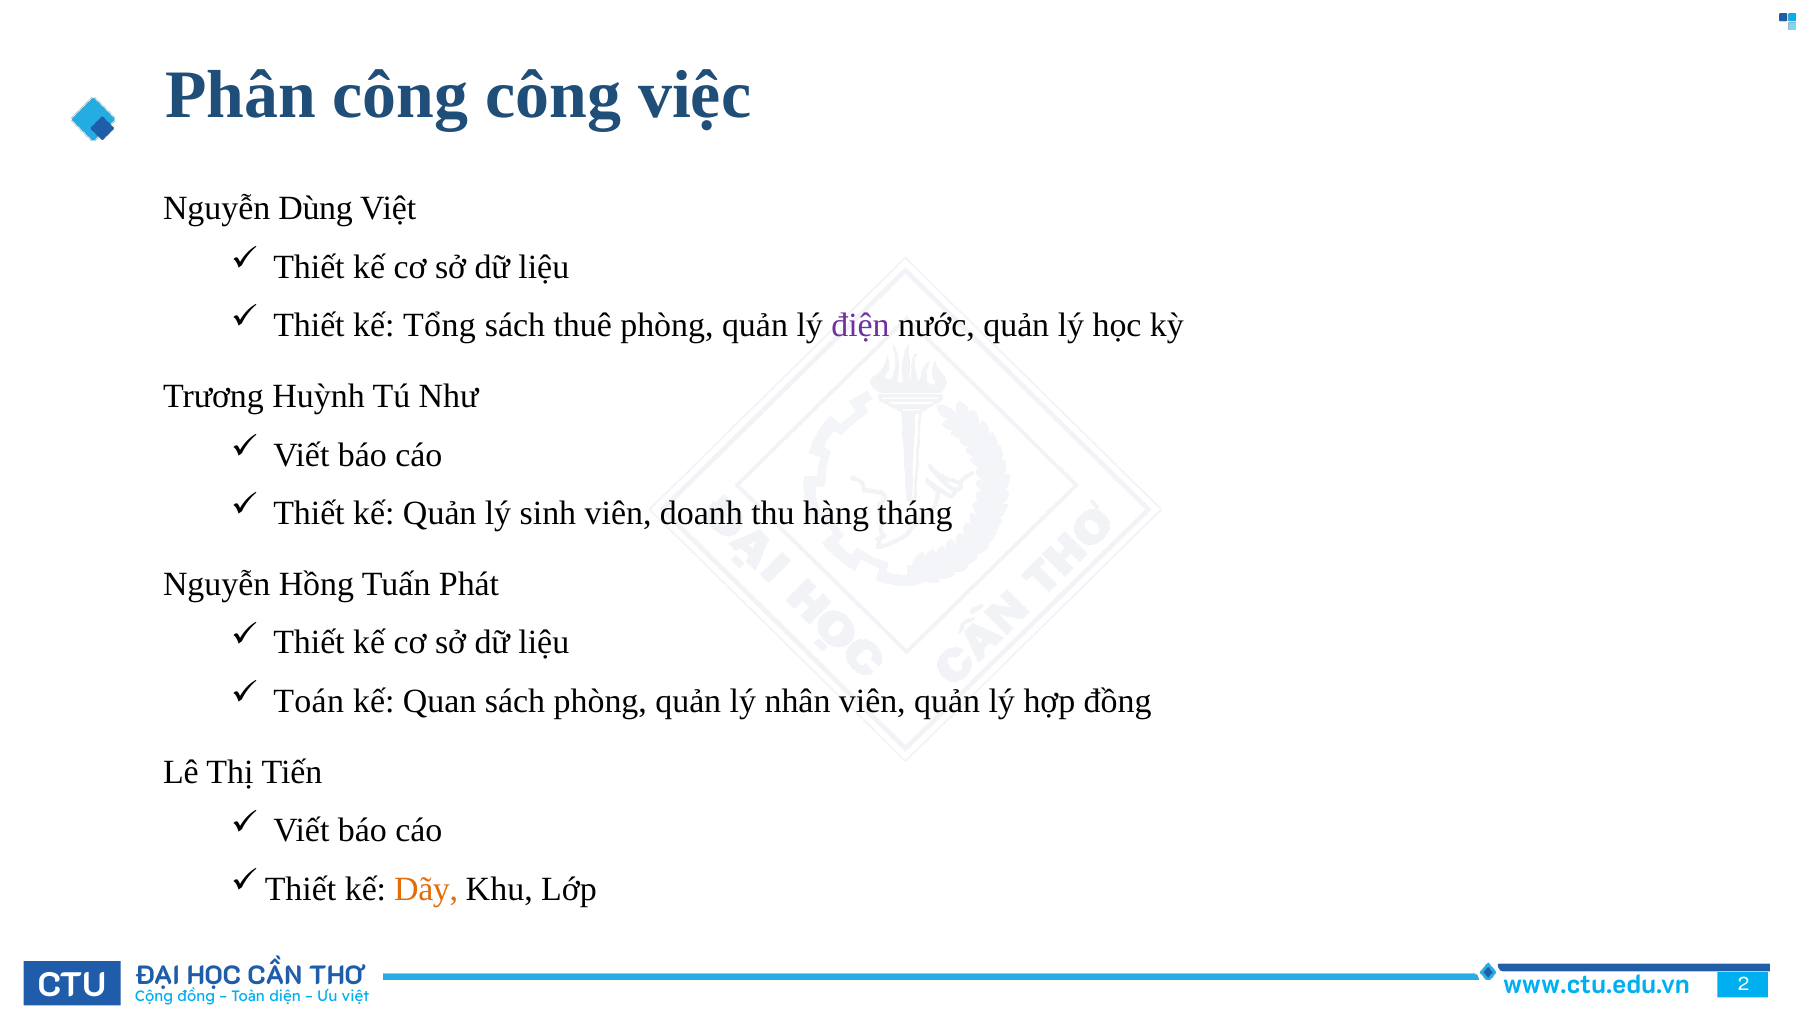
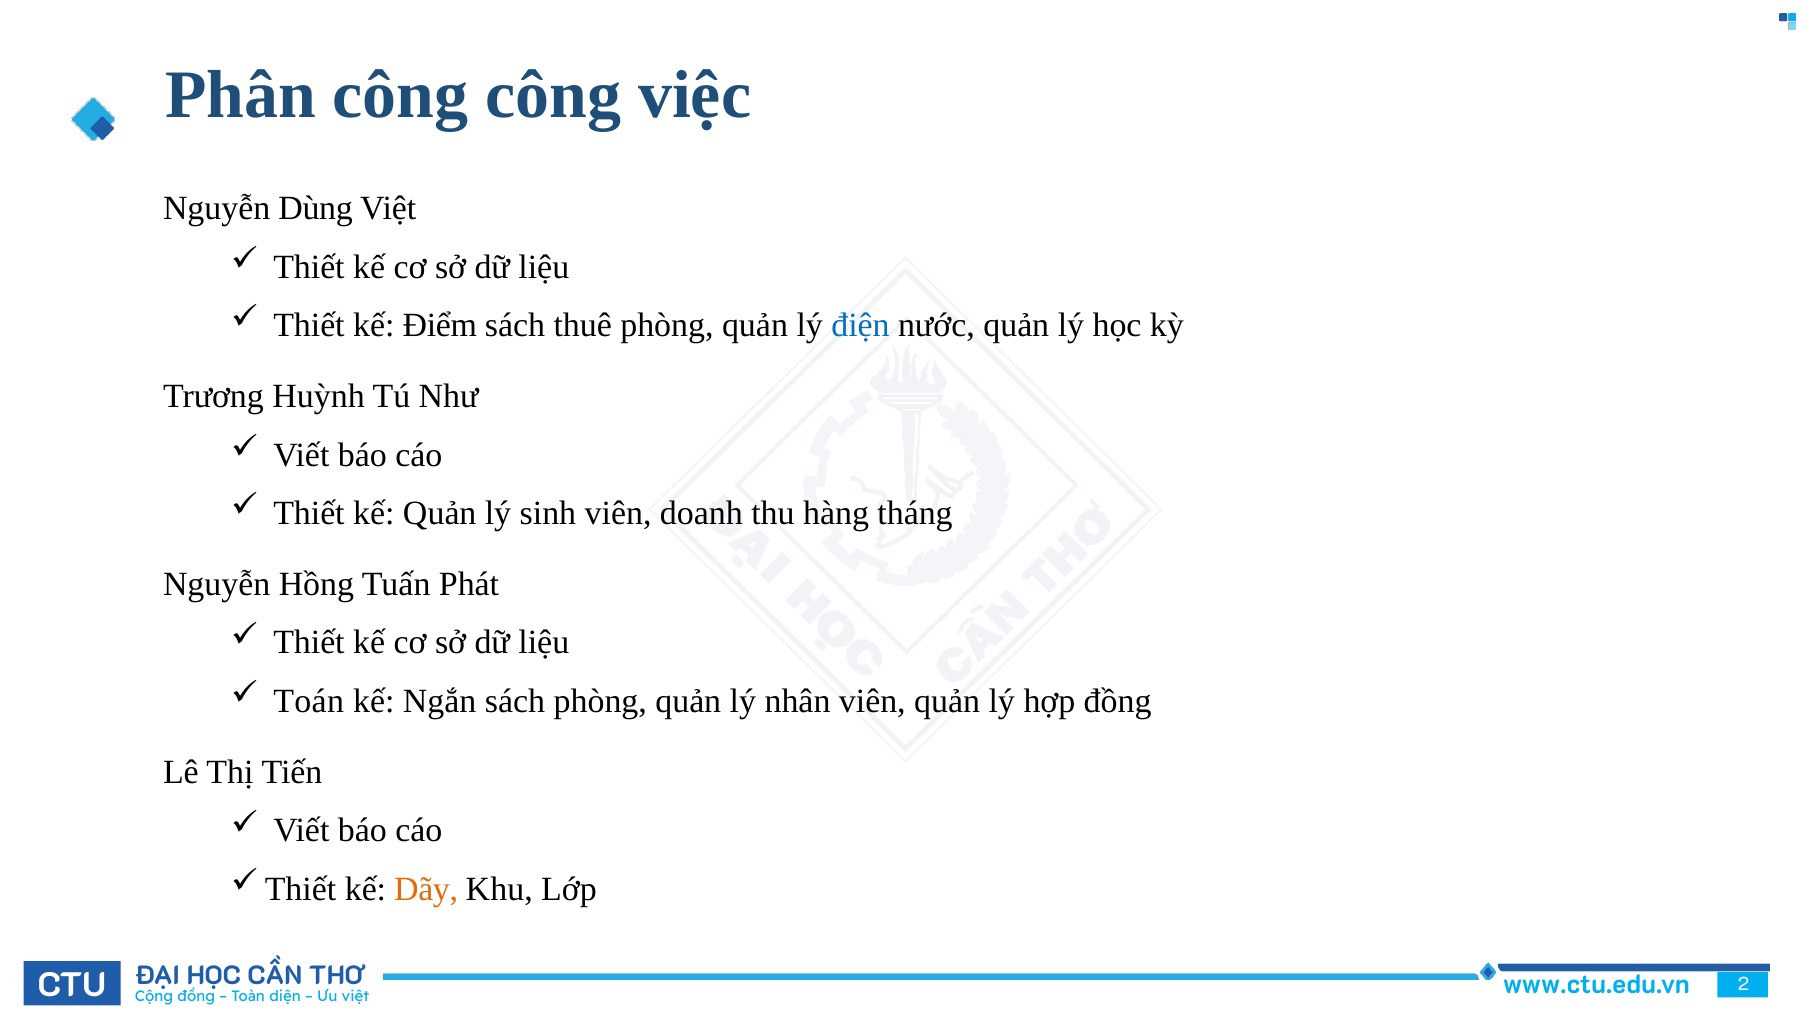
Tổng: Tổng -> Điểm
điện colour: purple -> blue
Quan: Quan -> Ngắn
